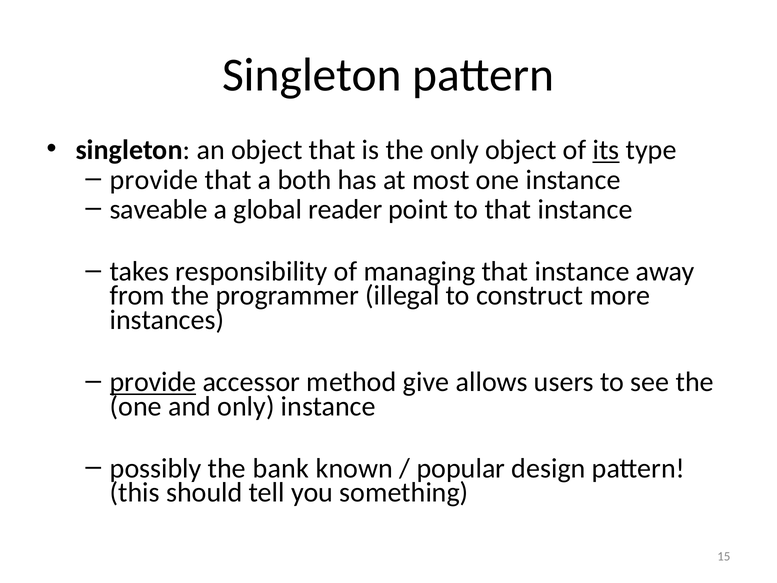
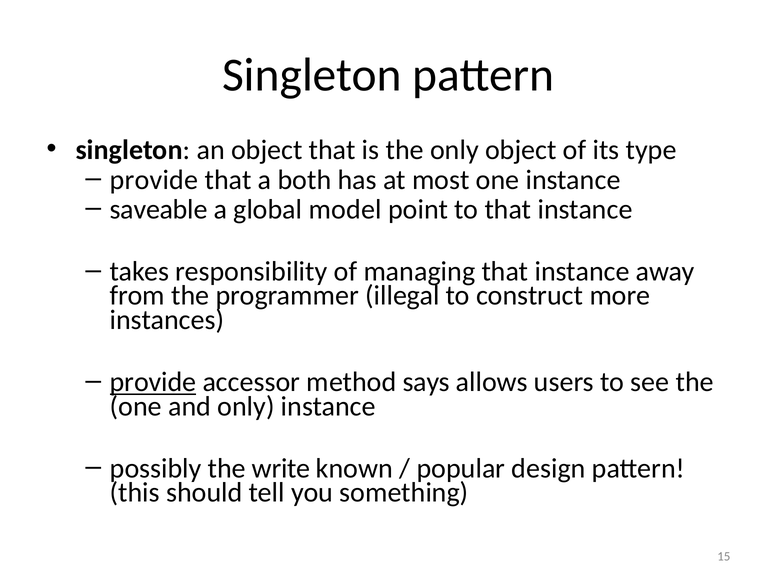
its underline: present -> none
reader: reader -> model
give: give -> says
bank: bank -> write
